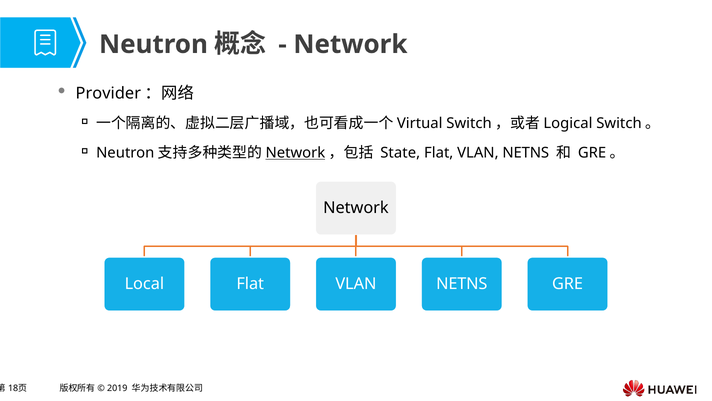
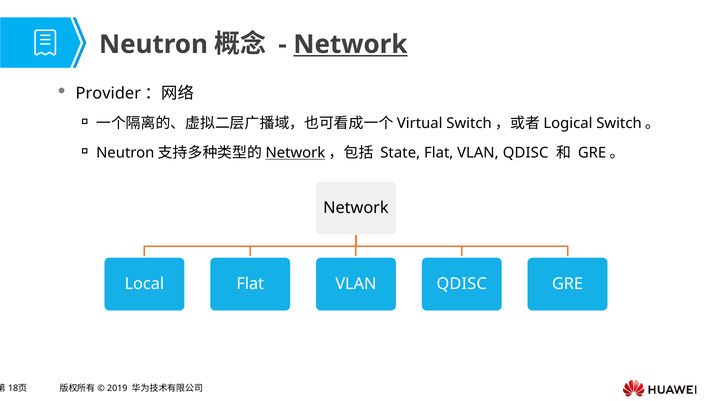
Network at (350, 44) underline: none -> present
NETNS at (526, 153): NETNS -> QDISC
Local Flat VLAN NETNS: NETNS -> QDISC
